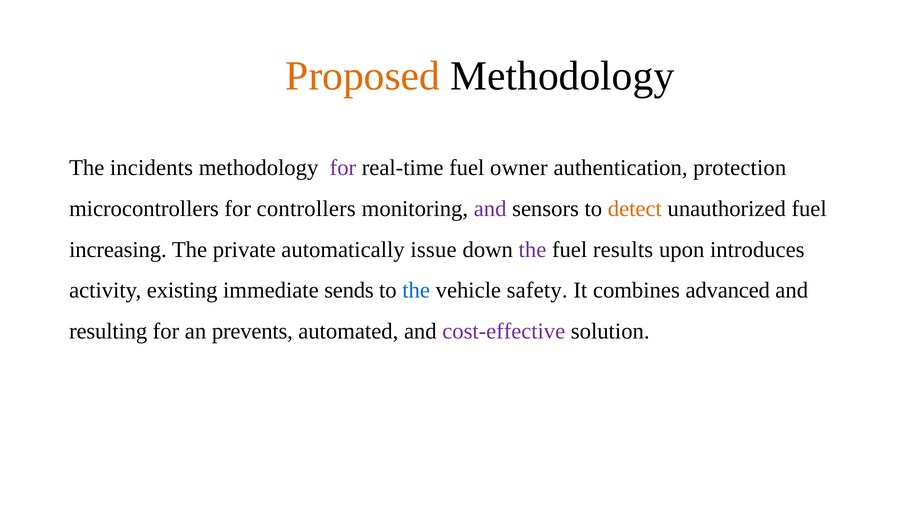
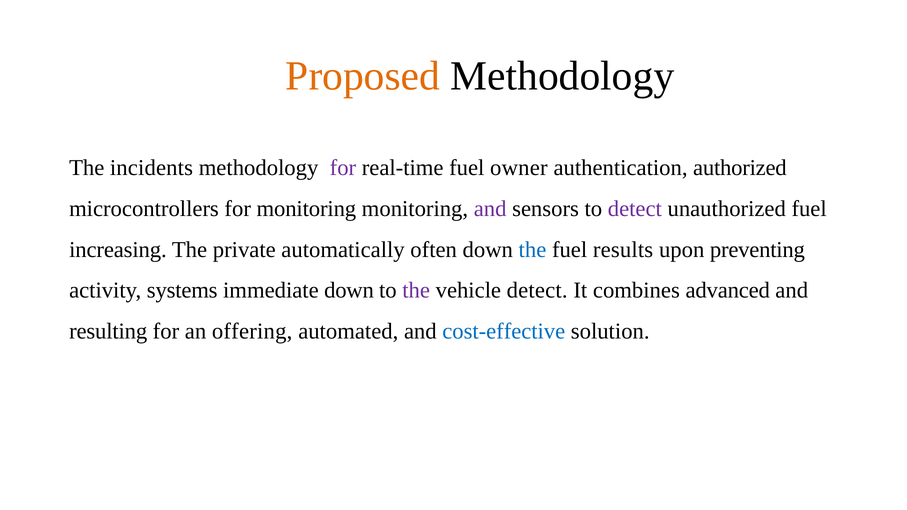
protection: protection -> authorized
for controllers: controllers -> monitoring
detect at (635, 209) colour: orange -> purple
issue: issue -> often
the at (532, 250) colour: purple -> blue
introduces: introduces -> preventing
existing: existing -> systems
immediate sends: sends -> down
the at (416, 290) colour: blue -> purple
vehicle safety: safety -> detect
prevents: prevents -> offering
cost-effective colour: purple -> blue
